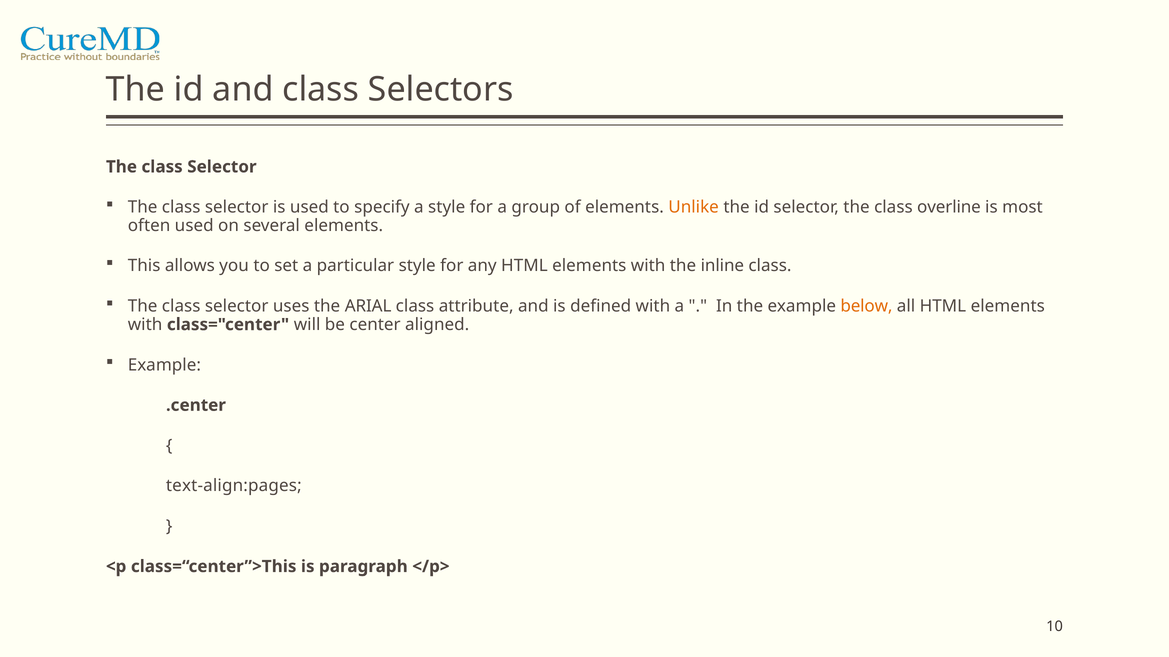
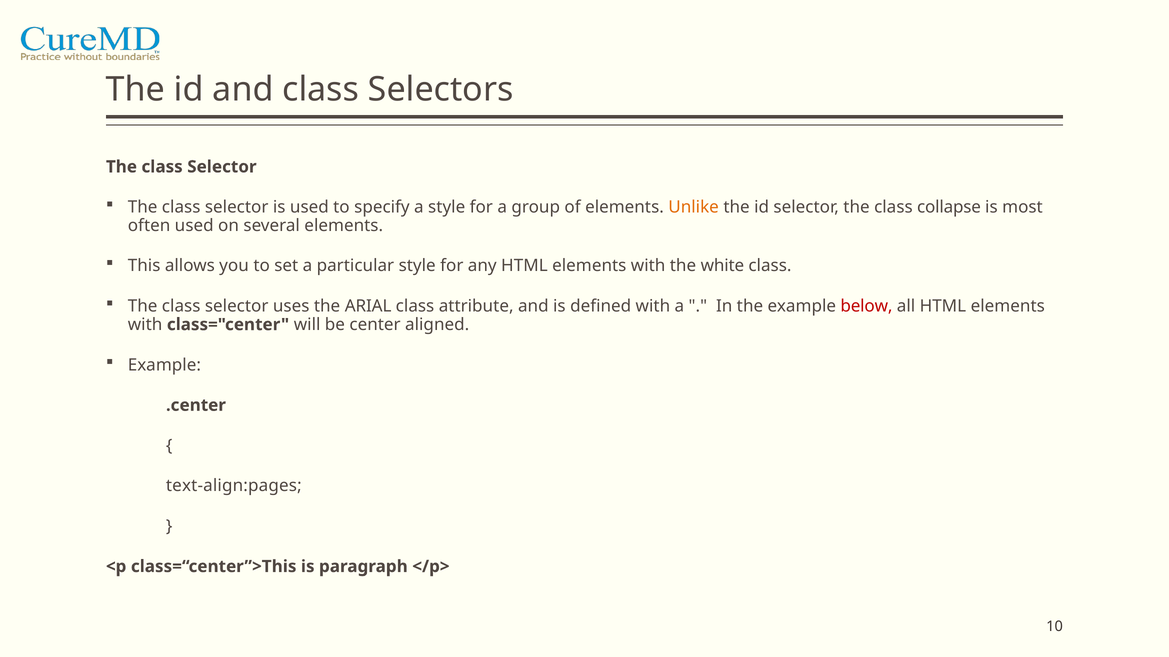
overline: overline -> collapse
inline: inline -> white
below colour: orange -> red
